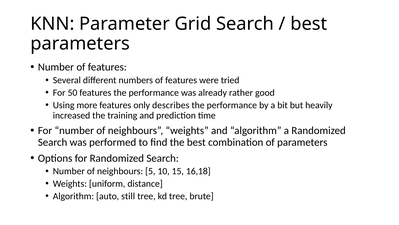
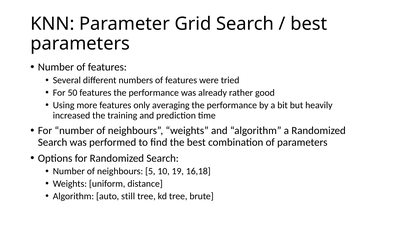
describes: describes -> averaging
15: 15 -> 19
